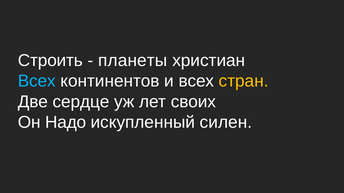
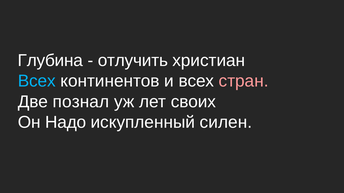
Строить: Строить -> Глубина
планеты: планеты -> отлучить
стран colour: yellow -> pink
сердце: сердце -> познал
